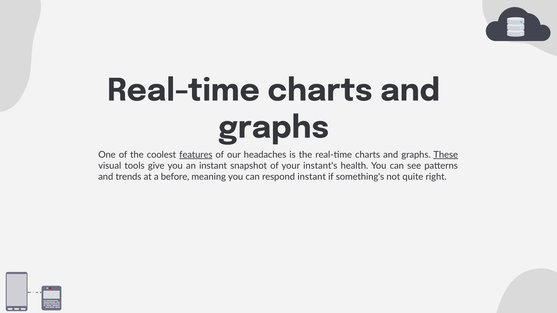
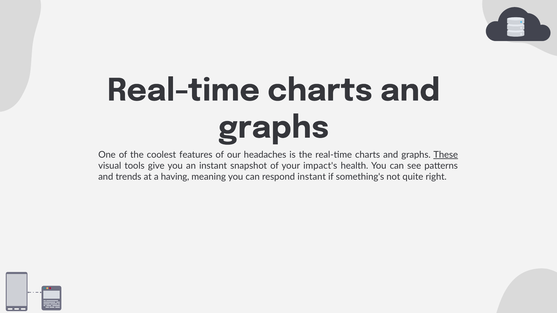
features underline: present -> none
instant's: instant's -> impact's
before: before -> having
